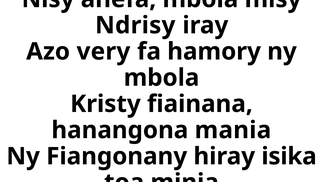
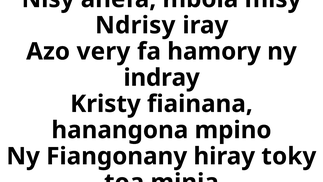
mbola at (162, 78): mbola -> indray
mania: mania -> mpino
isika: isika -> toky
